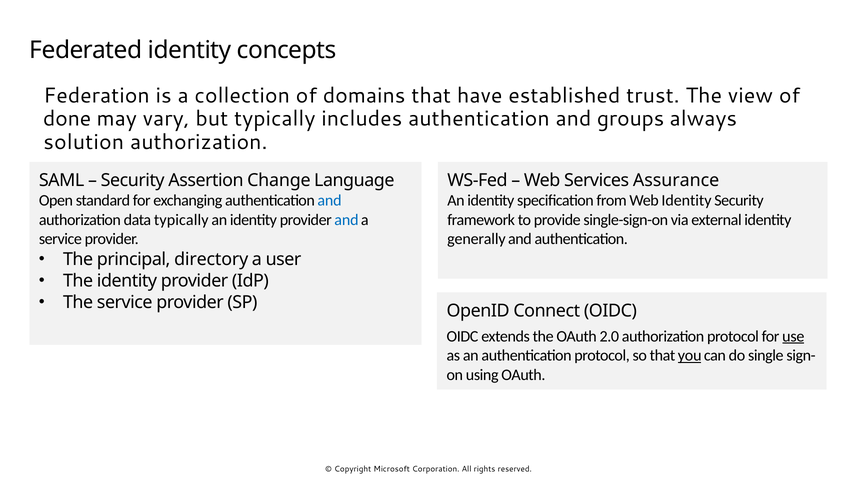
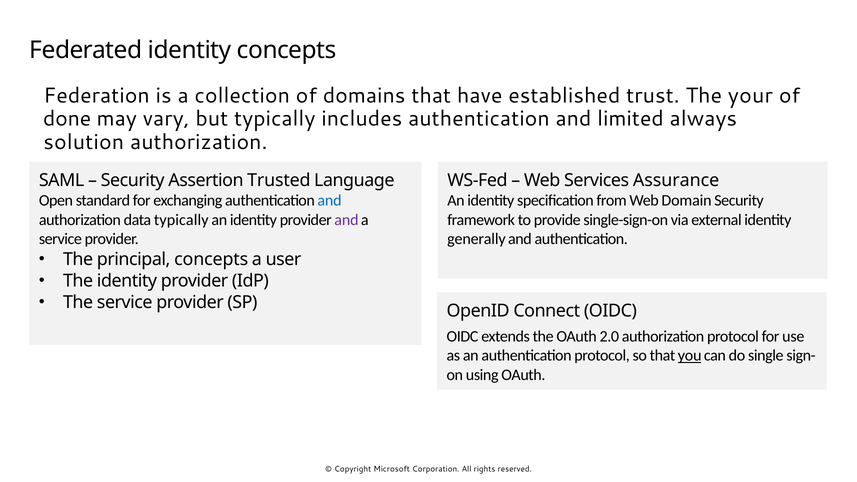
view: view -> your
groups: groups -> limited
Change: Change -> Trusted
Web Identity: Identity -> Domain
and at (346, 220) colour: blue -> purple
principal directory: directory -> concepts
use underline: present -> none
